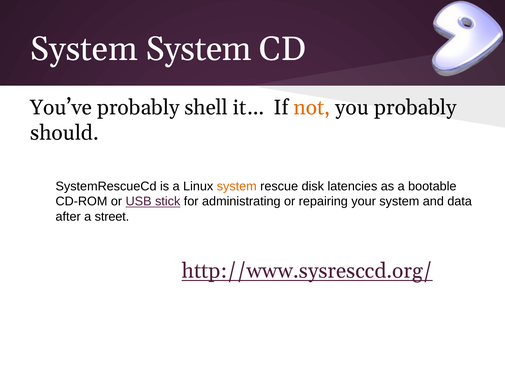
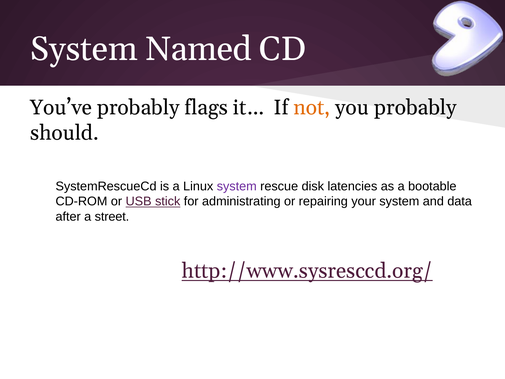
System System: System -> Named
shell: shell -> flags
system at (237, 186) colour: orange -> purple
